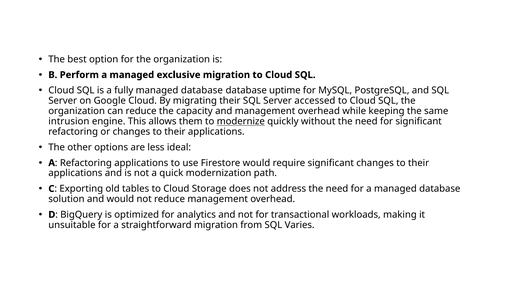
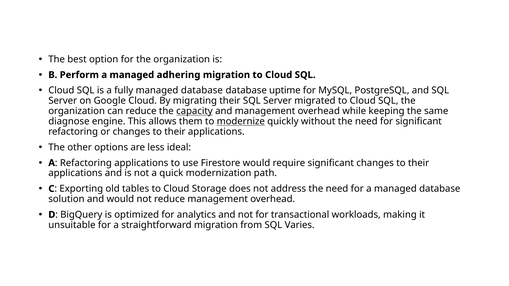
exclusive: exclusive -> adhering
accessed: accessed -> migrated
capacity underline: none -> present
intrusion: intrusion -> diagnose
